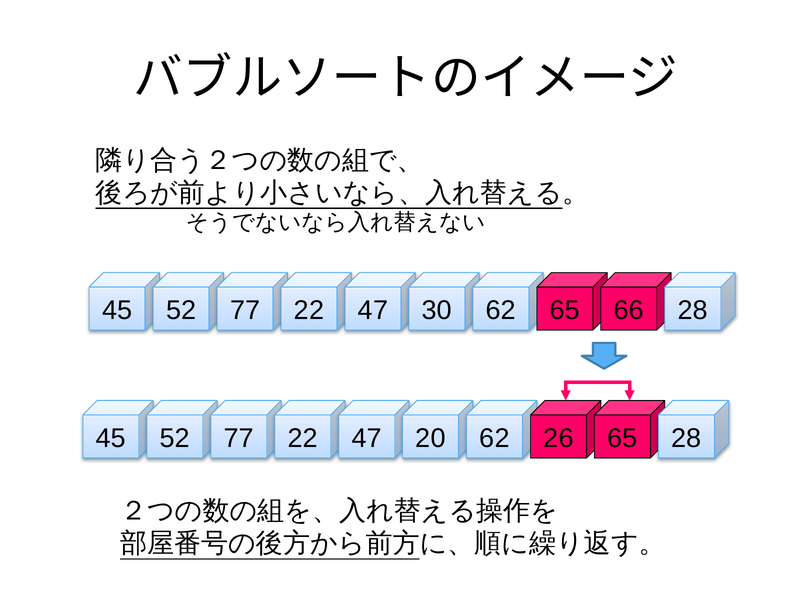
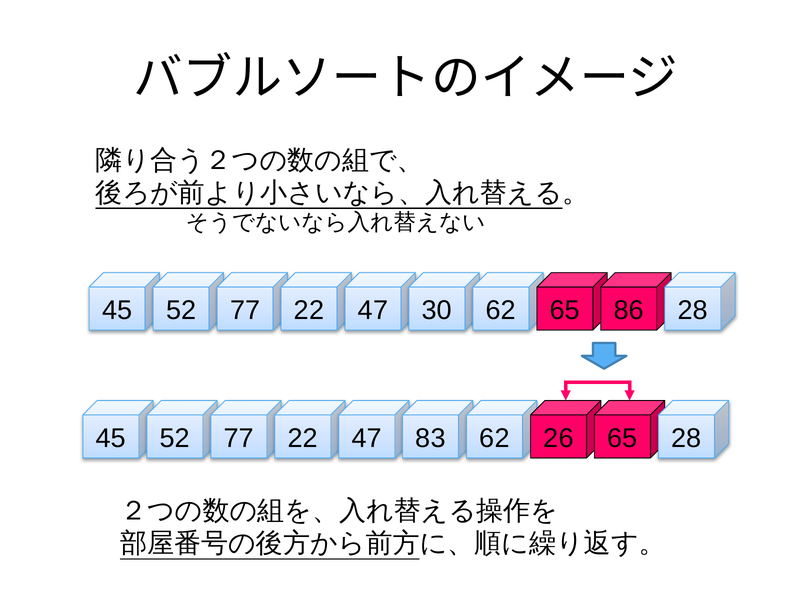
66: 66 -> 86
20: 20 -> 83
